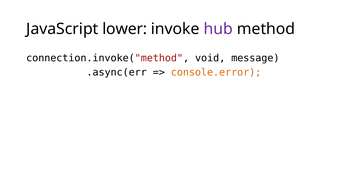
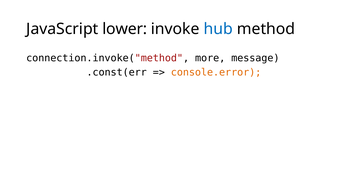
hub colour: purple -> blue
void: void -> more
.async(err: .async(err -> .const(err
